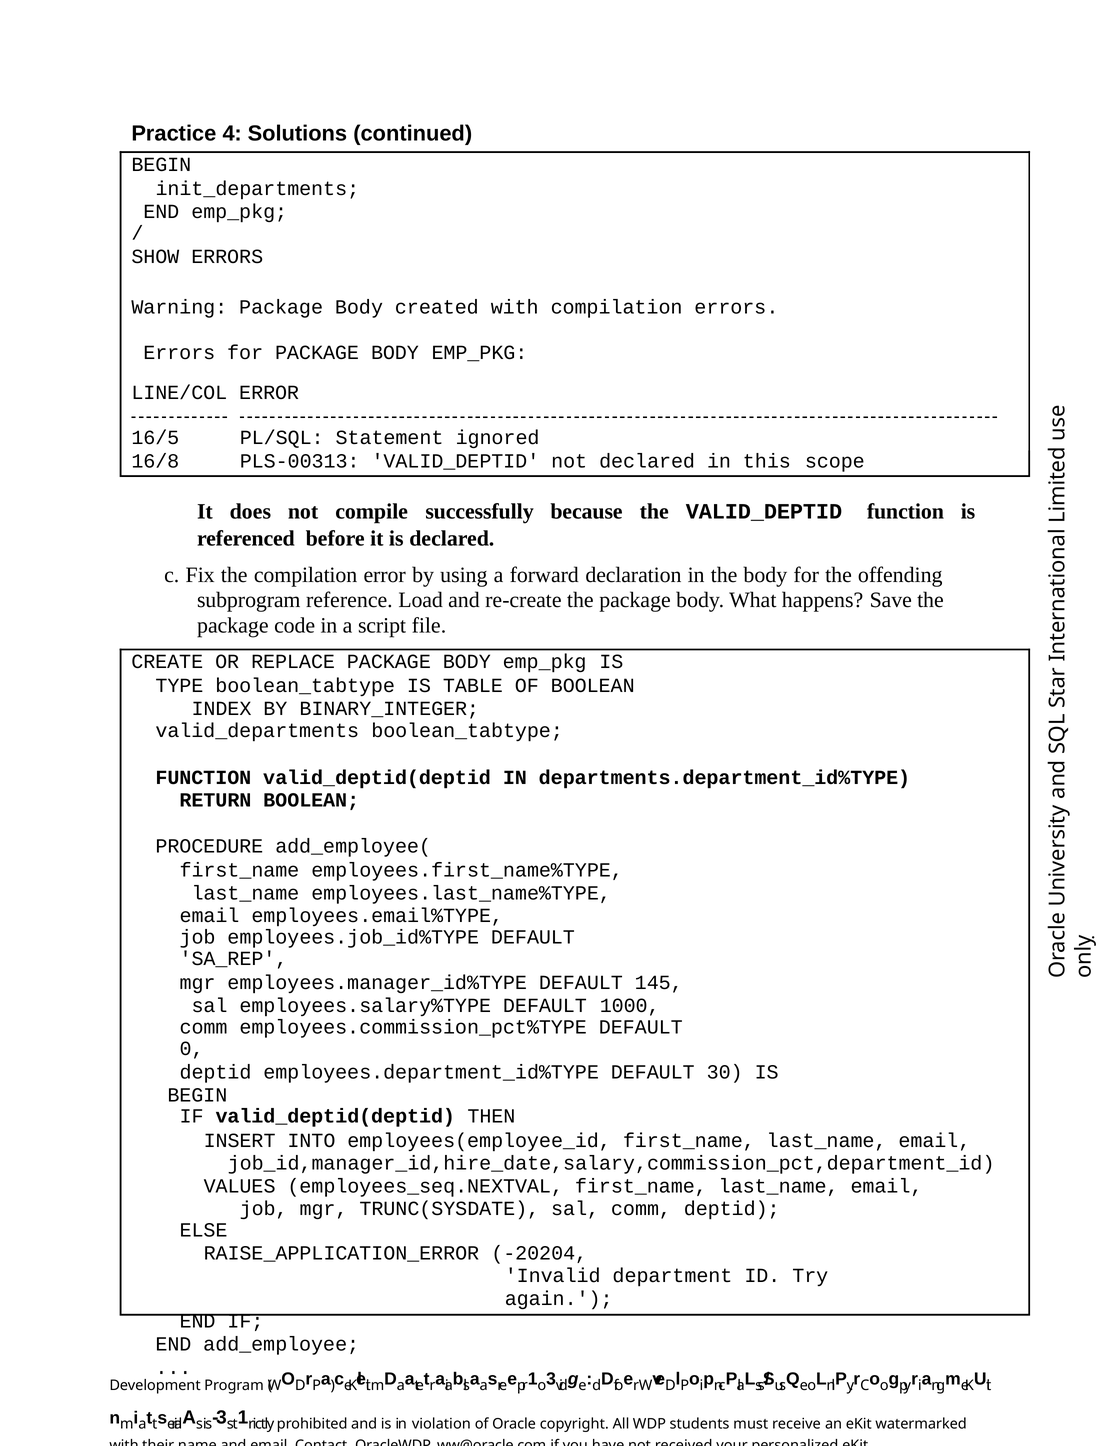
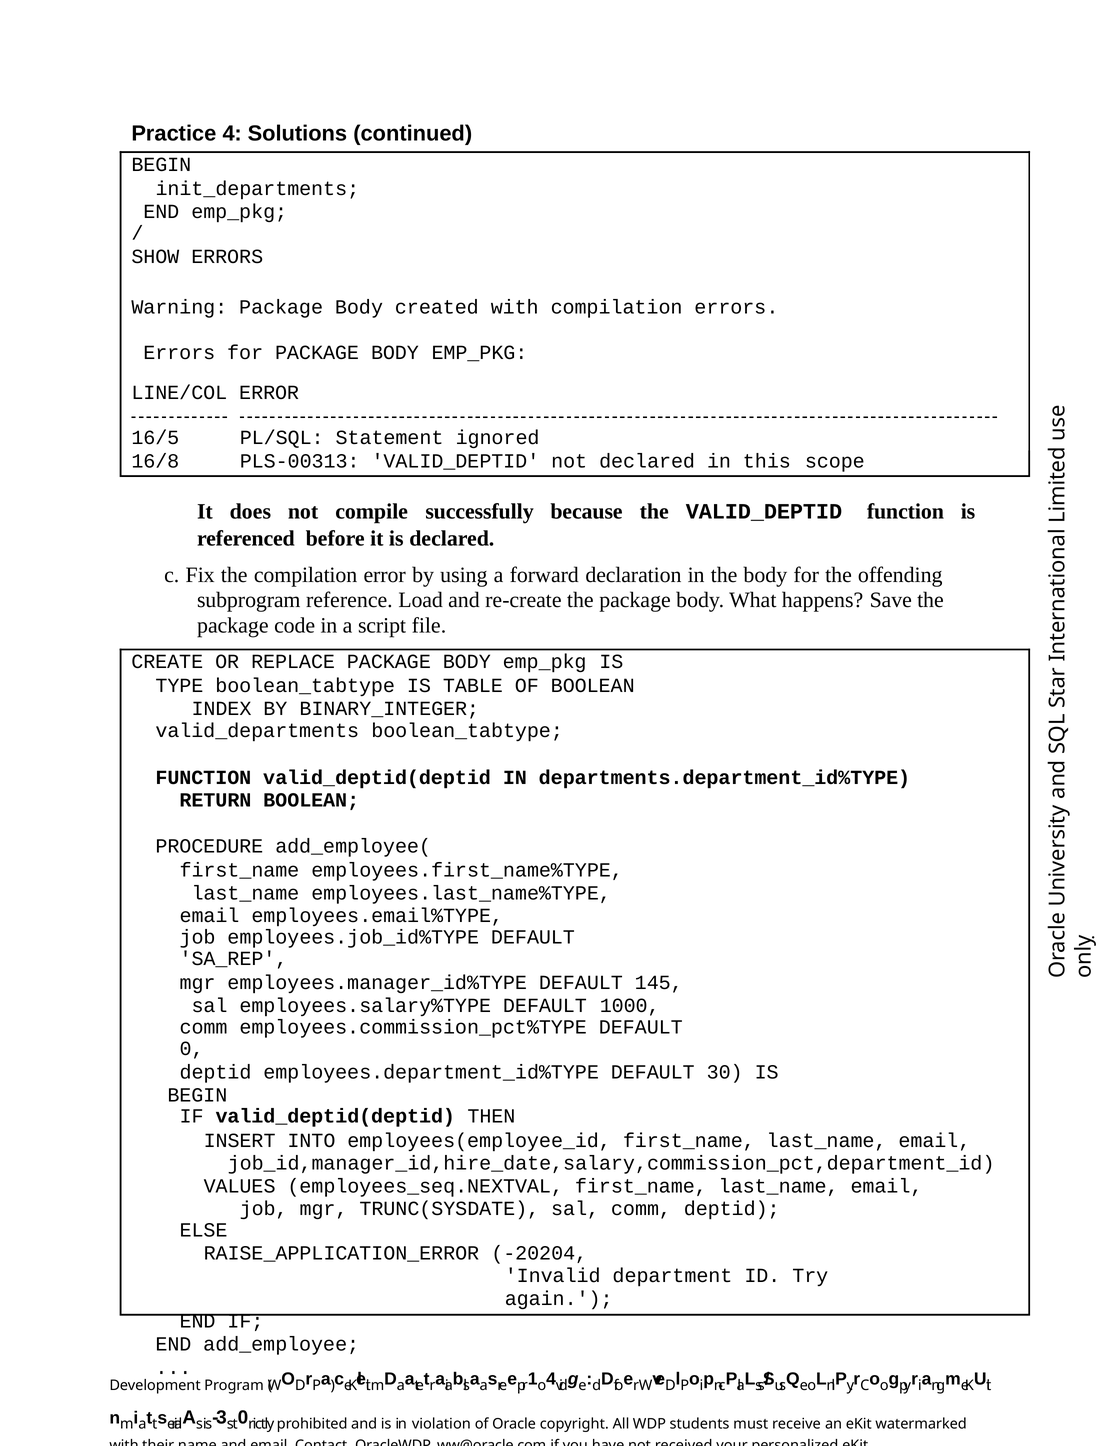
3 at (551, 1379): 3 -> 4
1 at (243, 1417): 1 -> 0
